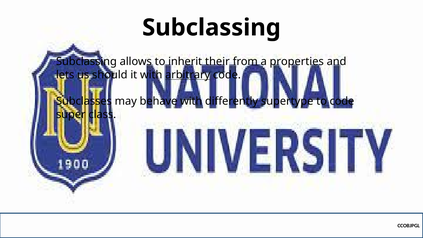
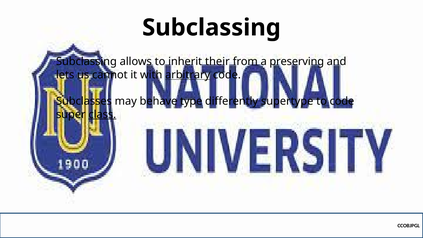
properties: properties -> preserving
should: should -> cannot
behave with: with -> type
class underline: none -> present
